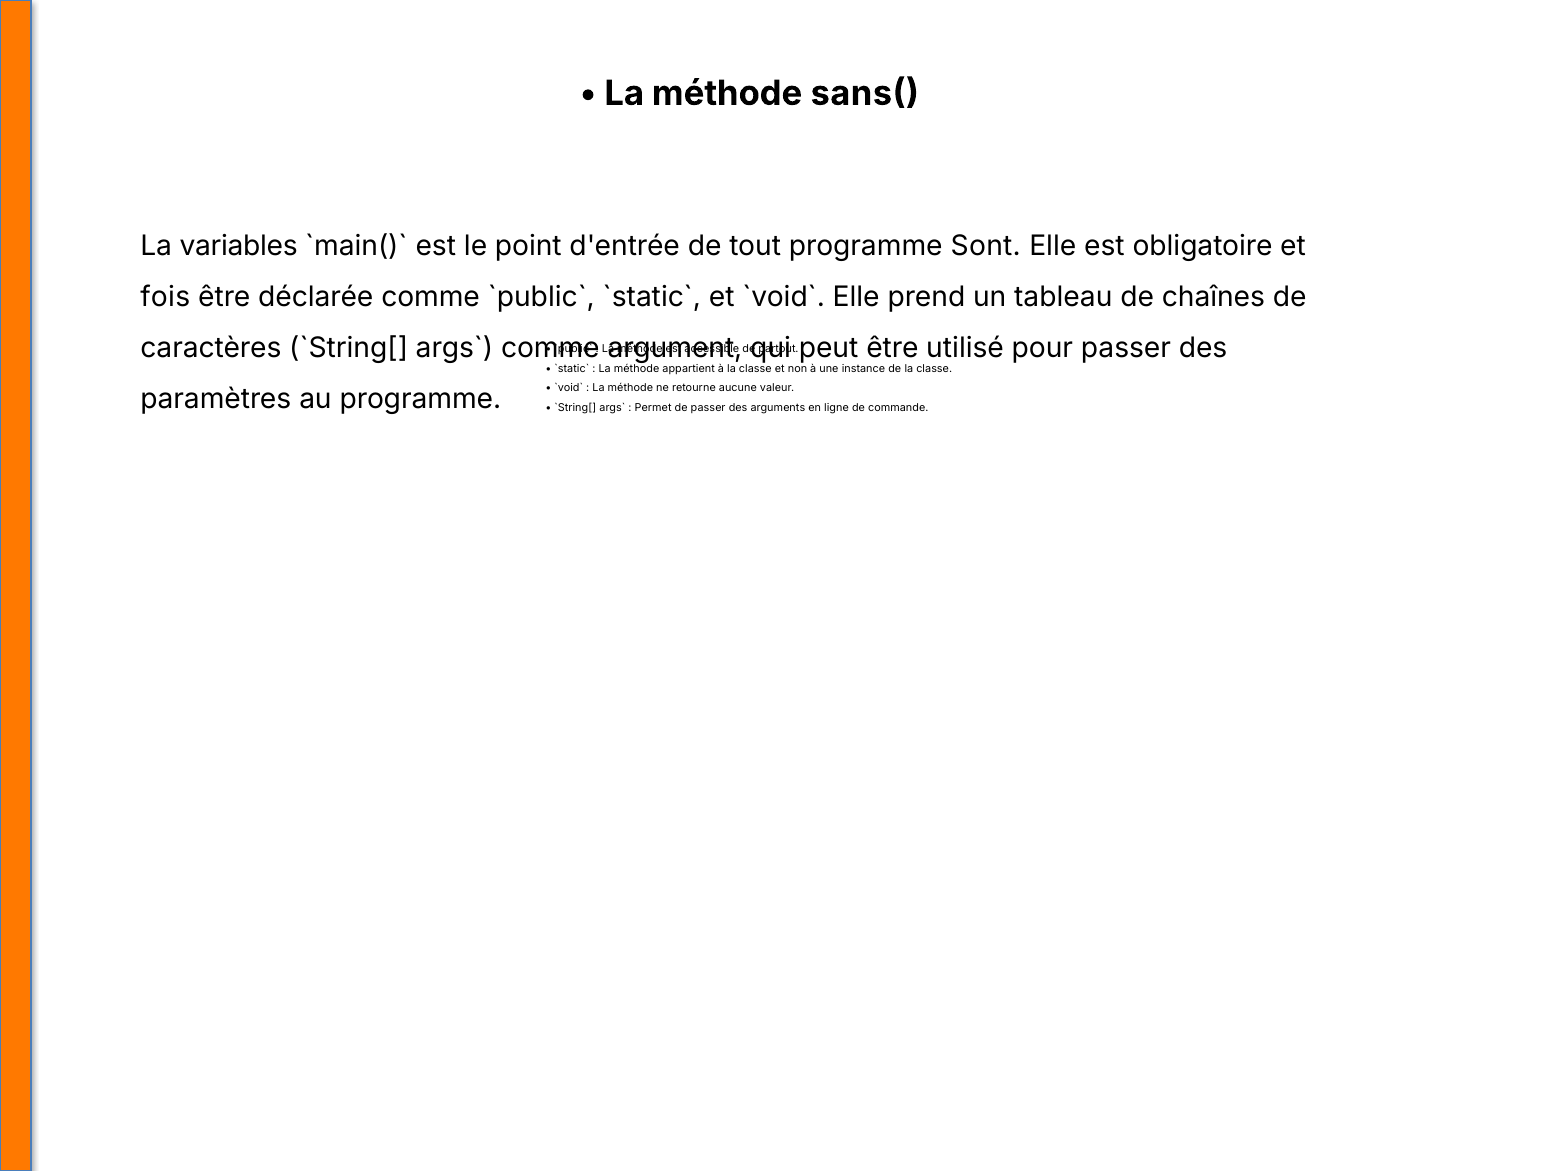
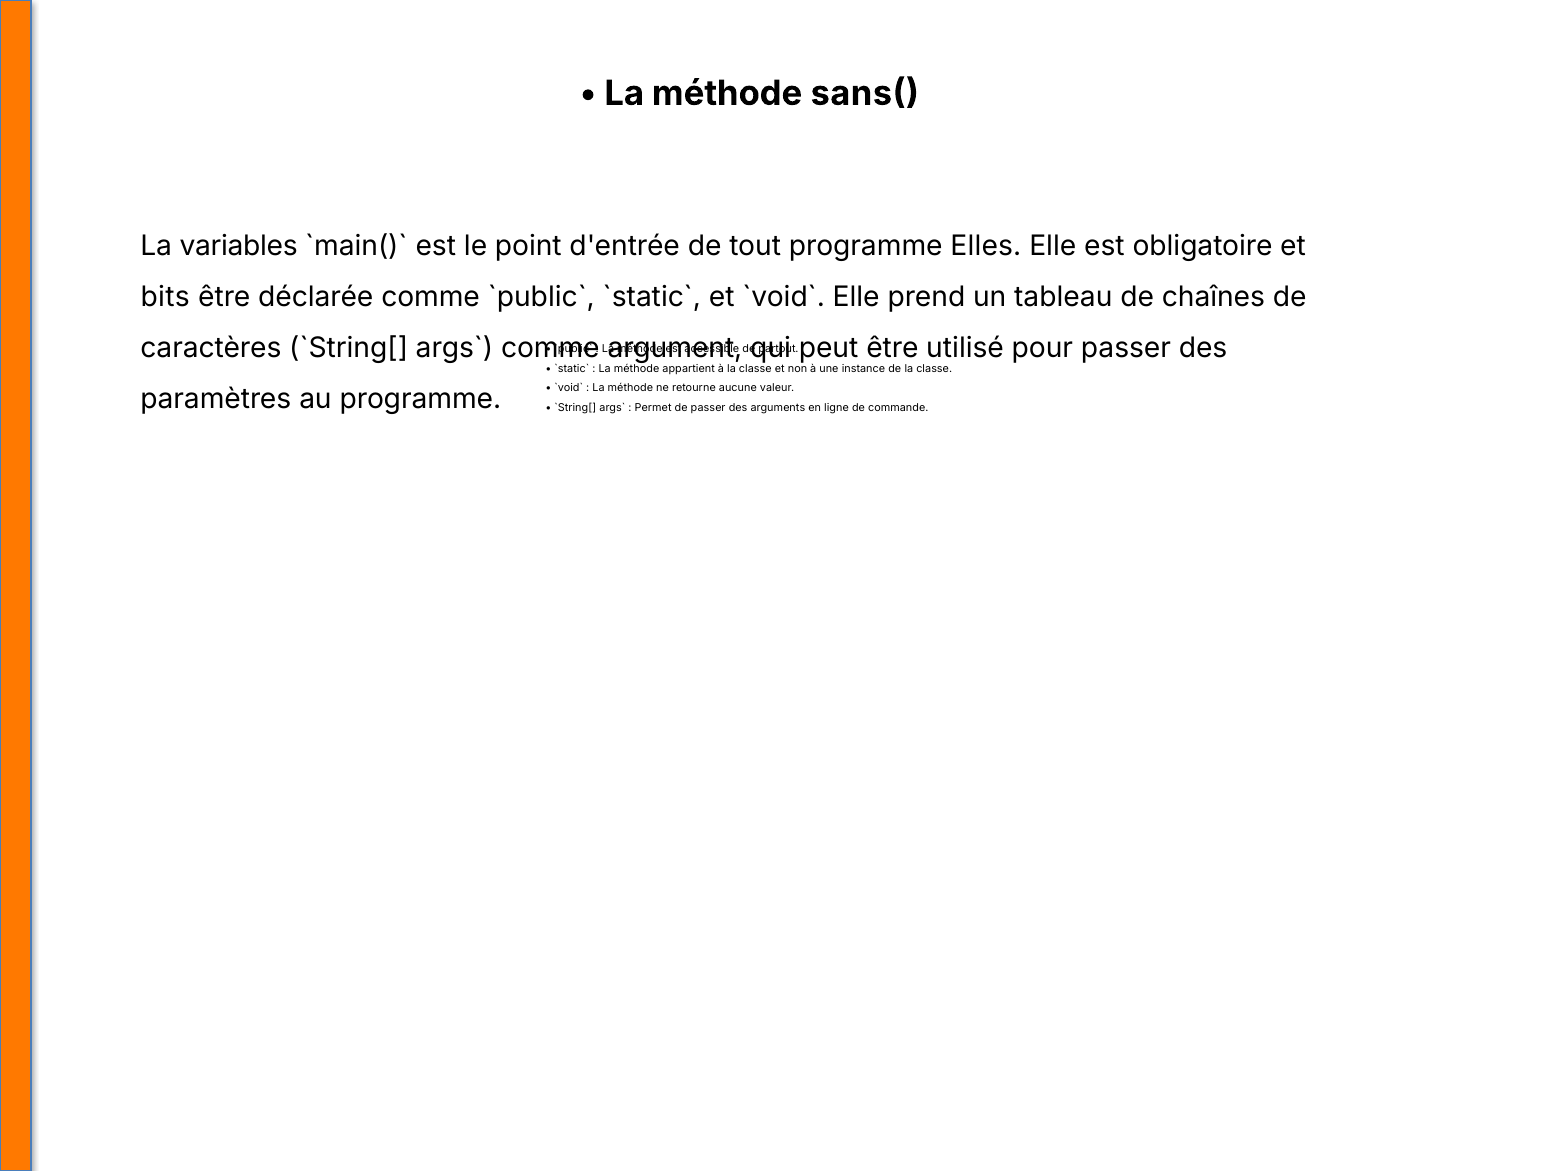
Sont: Sont -> Elles
fois: fois -> bits
